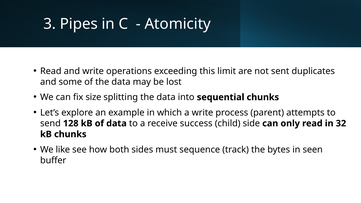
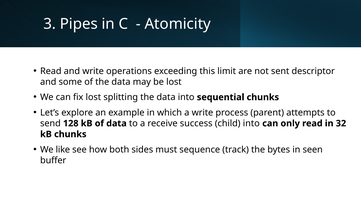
duplicates: duplicates -> descriptor
fix size: size -> lost
child side: side -> into
